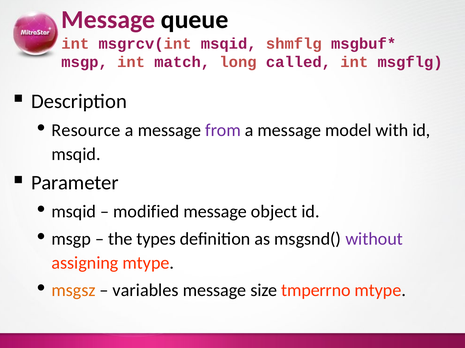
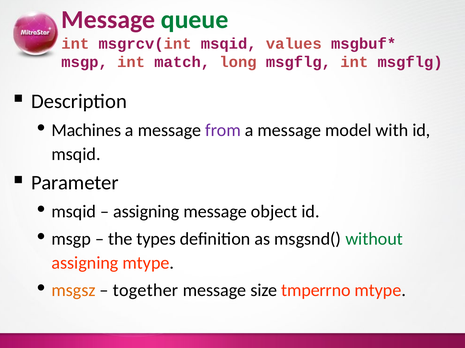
queue colour: black -> green
shmflg: shmflg -> values
long called: called -> msgflg
Resource: Resource -> Machines
modified at (146, 212): modified -> assigning
without colour: purple -> green
variables: variables -> together
